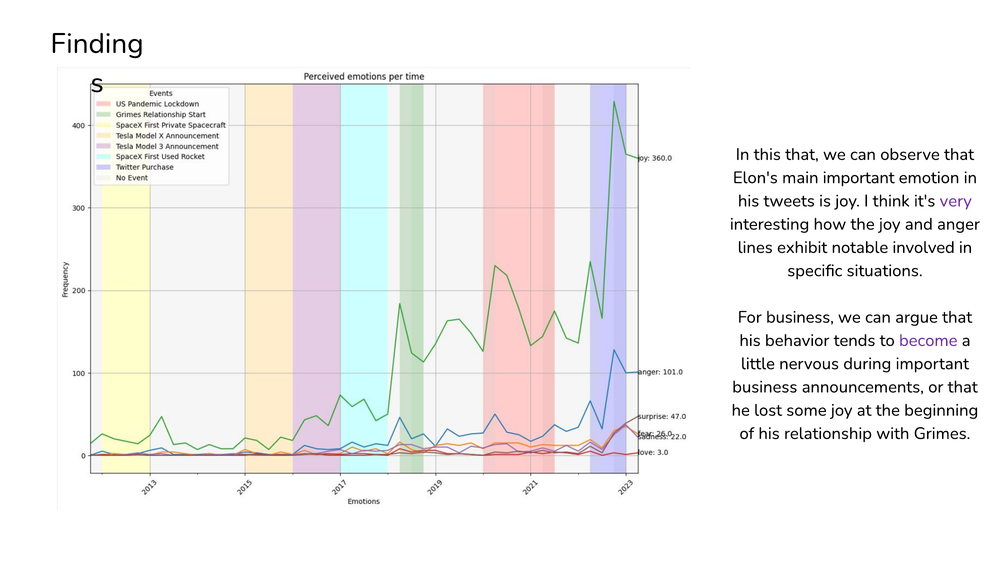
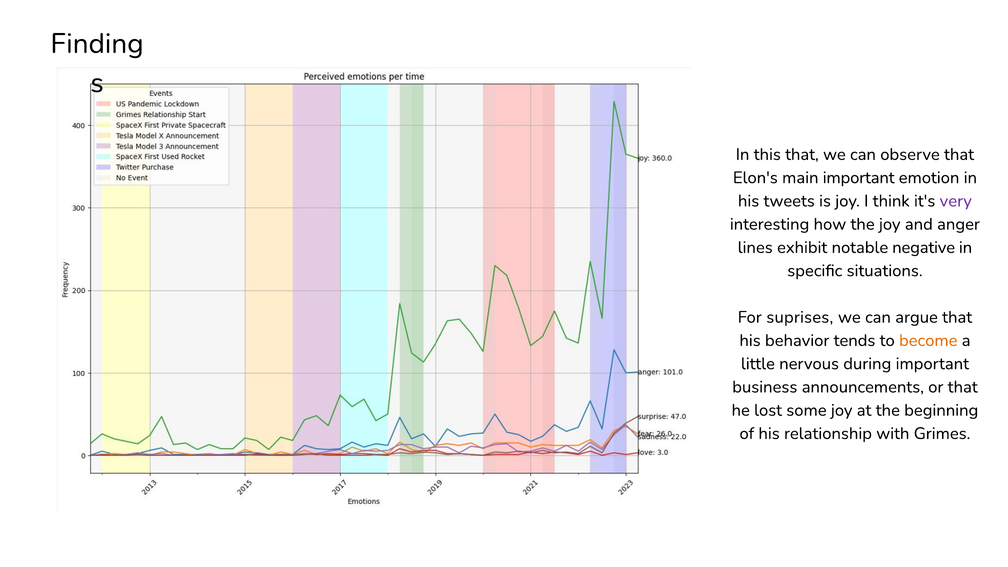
involved: involved -> negative
For business: business -> suprises
become colour: purple -> orange
